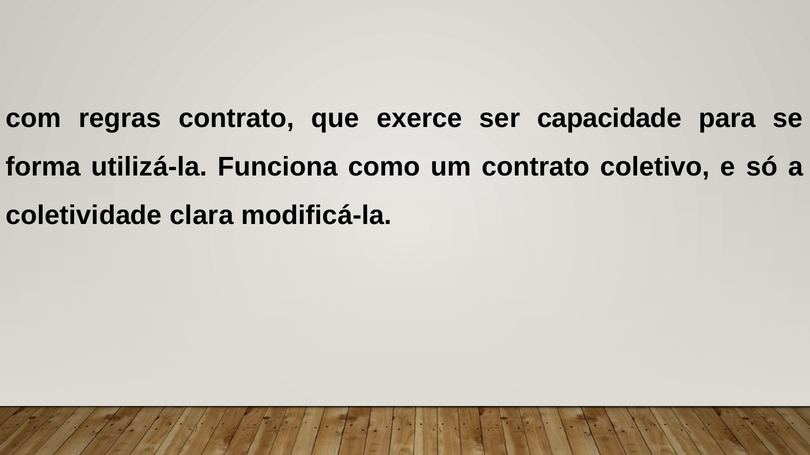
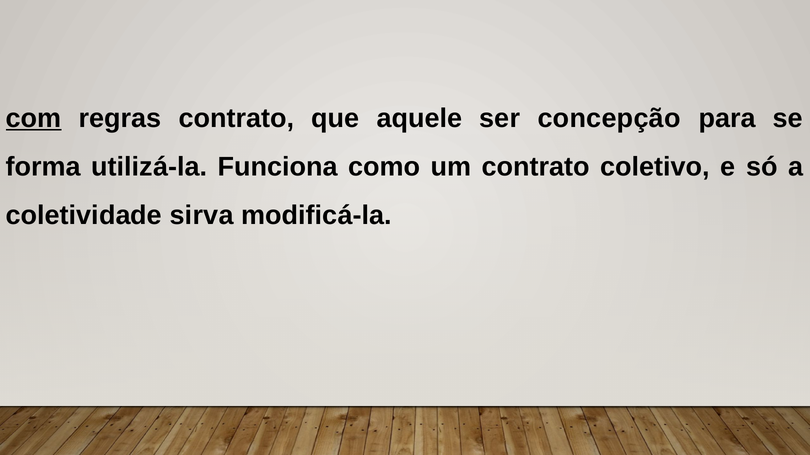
com underline: none -> present
exerce: exerce -> aquele
capacidade: capacidade -> concepção
clara: clara -> sirva
